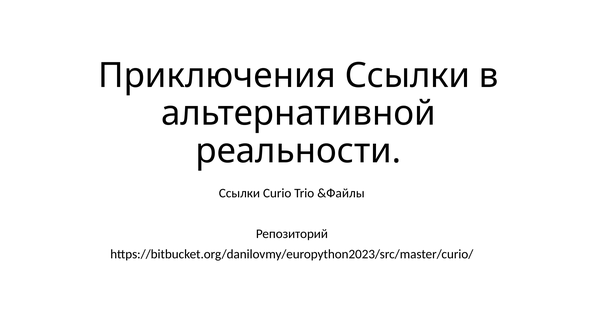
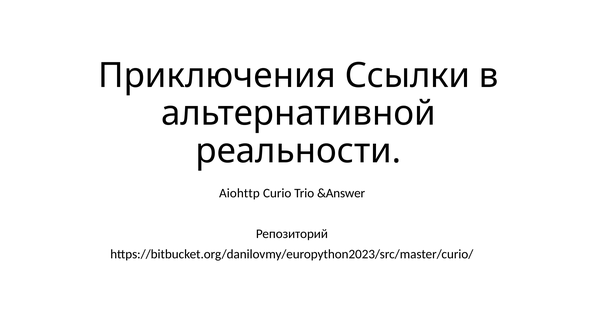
Ссылки at (239, 193): Ссылки -> Aiohttp
&Файлы: &Файлы -> &Answer
